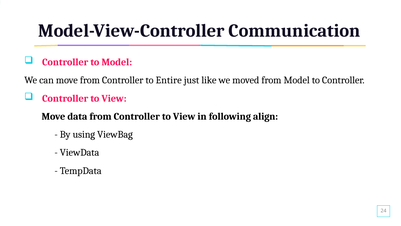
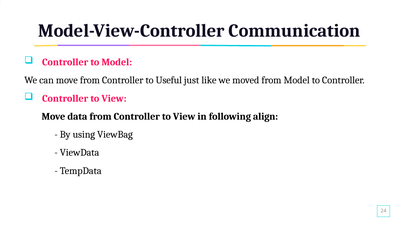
Entire: Entire -> Useful
